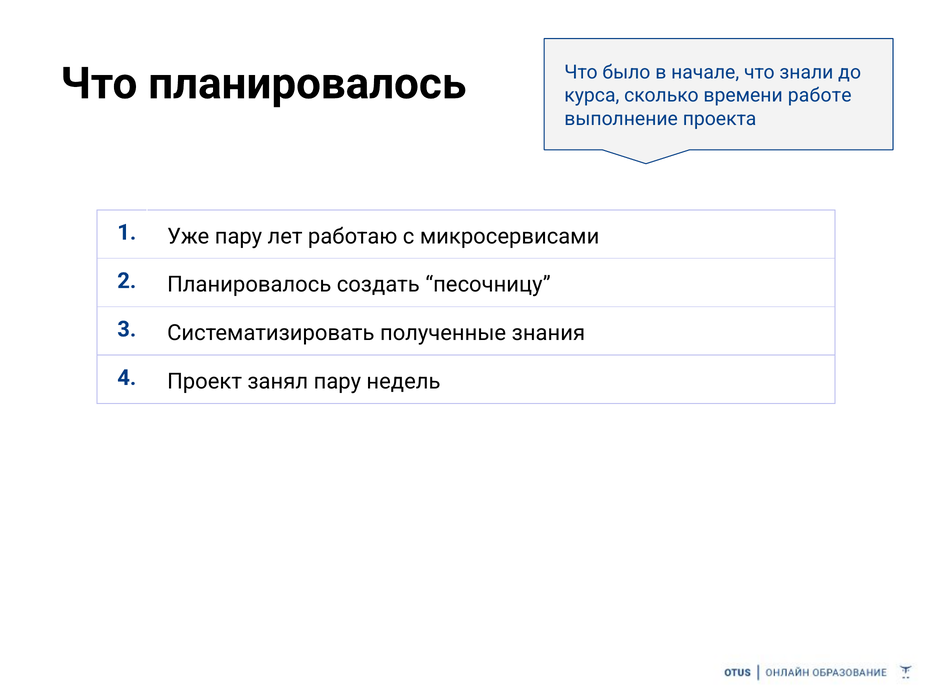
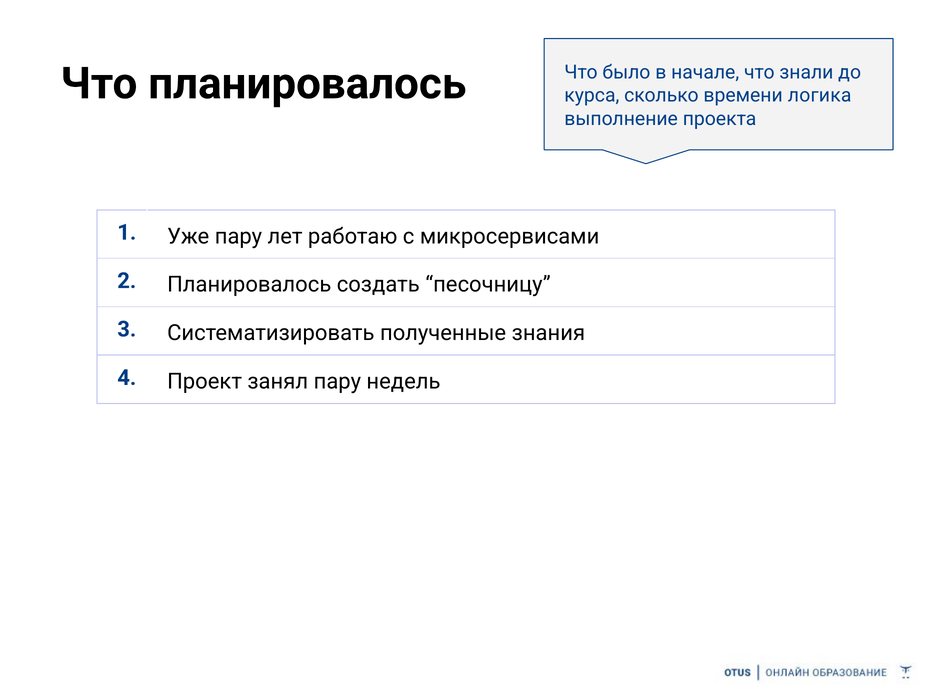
работе: работе -> логика
